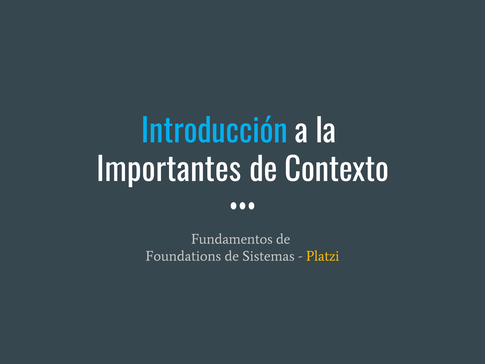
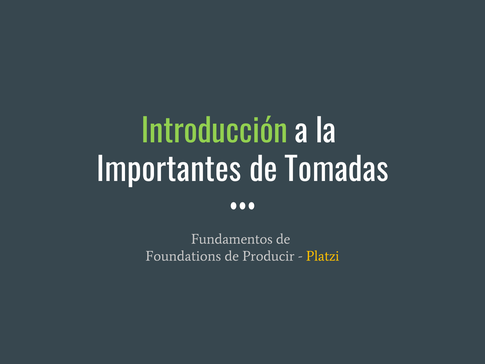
Introducción colour: light blue -> light green
Contexto: Contexto -> Tomadas
Sistemas: Sistemas -> Producir
